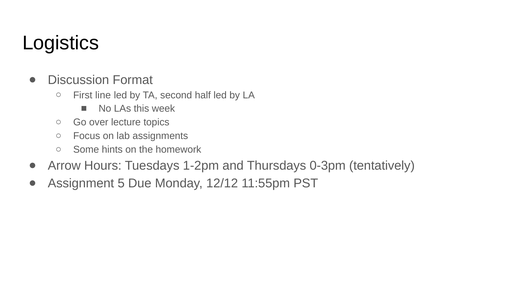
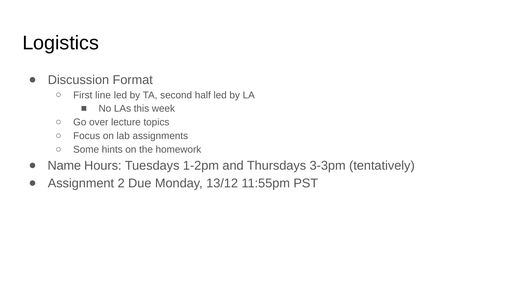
Arrow: Arrow -> Name
0-3pm: 0-3pm -> 3-3pm
5: 5 -> 2
12/12: 12/12 -> 13/12
